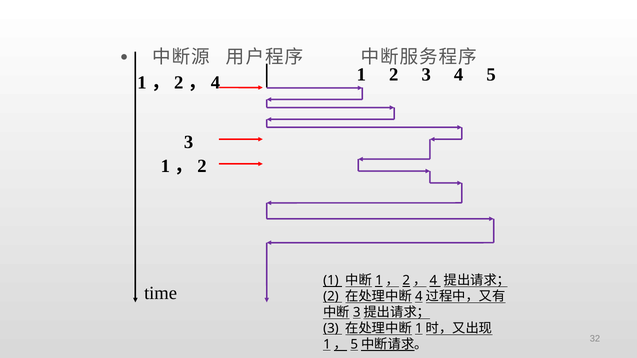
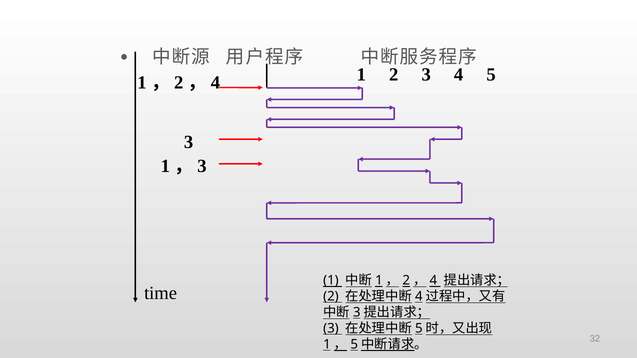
2 at (202, 166): 2 -> 3
1 at (419, 328): 1 -> 5
